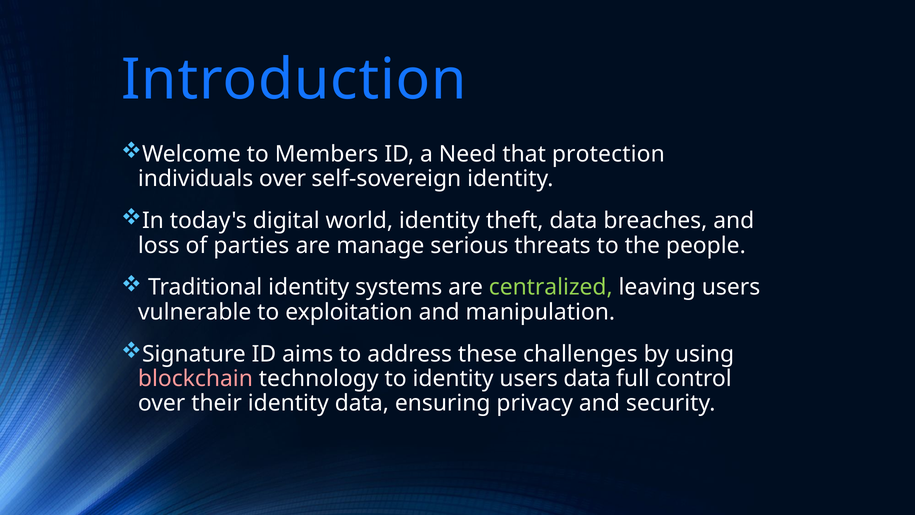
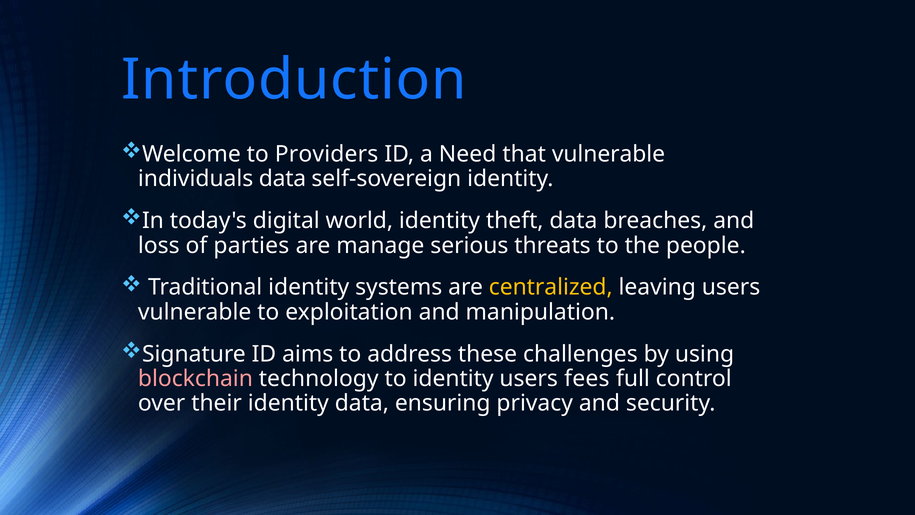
Members: Members -> Providers
that protection: protection -> vulnerable
individuals over: over -> data
centralized colour: light green -> yellow
users data: data -> fees
